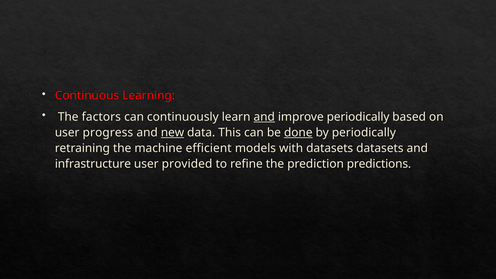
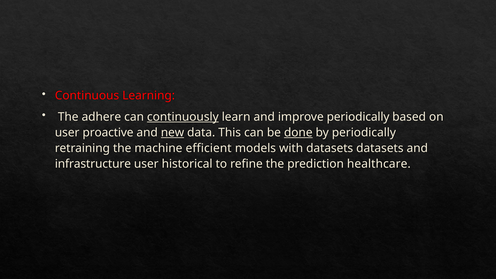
factors: factors -> adhere
continuously underline: none -> present
and at (264, 117) underline: present -> none
progress: progress -> proactive
provided: provided -> historical
predictions: predictions -> healthcare
